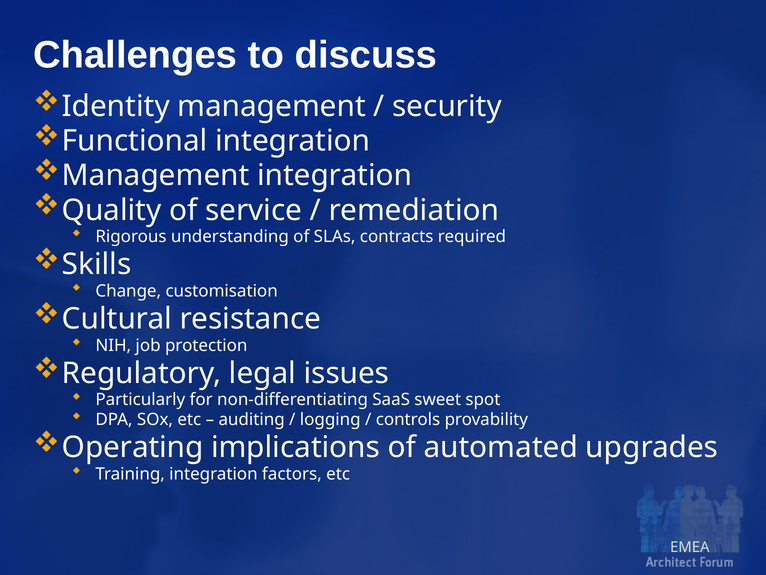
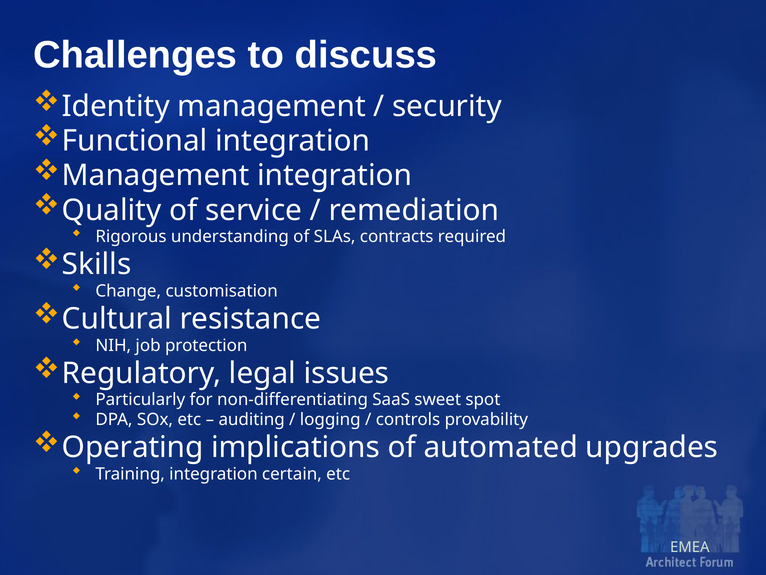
factors: factors -> certain
